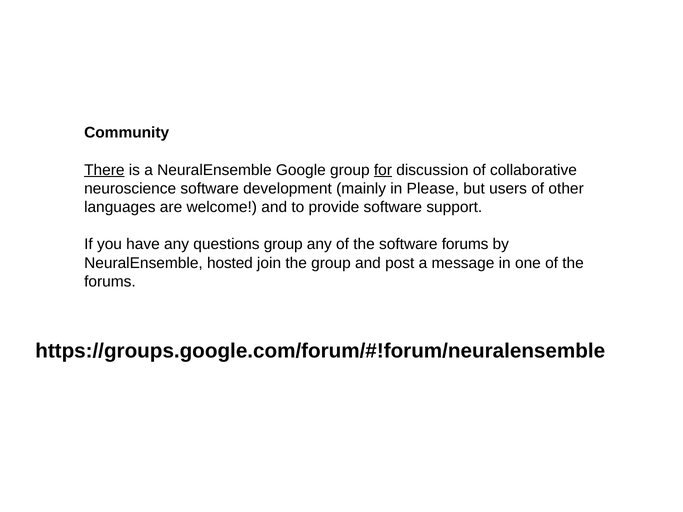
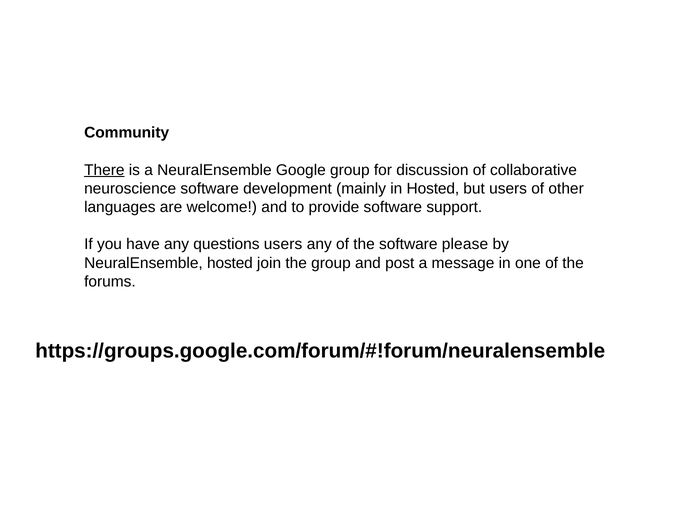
for underline: present -> none
in Please: Please -> Hosted
questions group: group -> users
software forums: forums -> please
